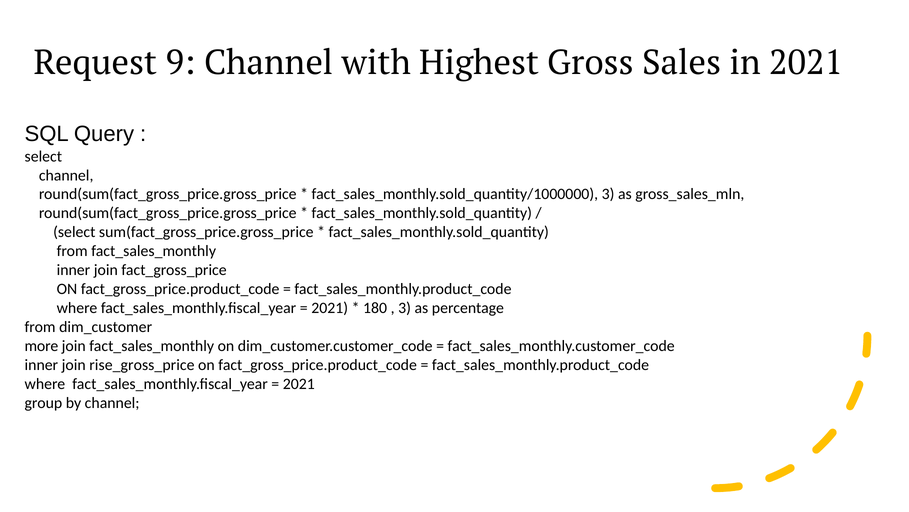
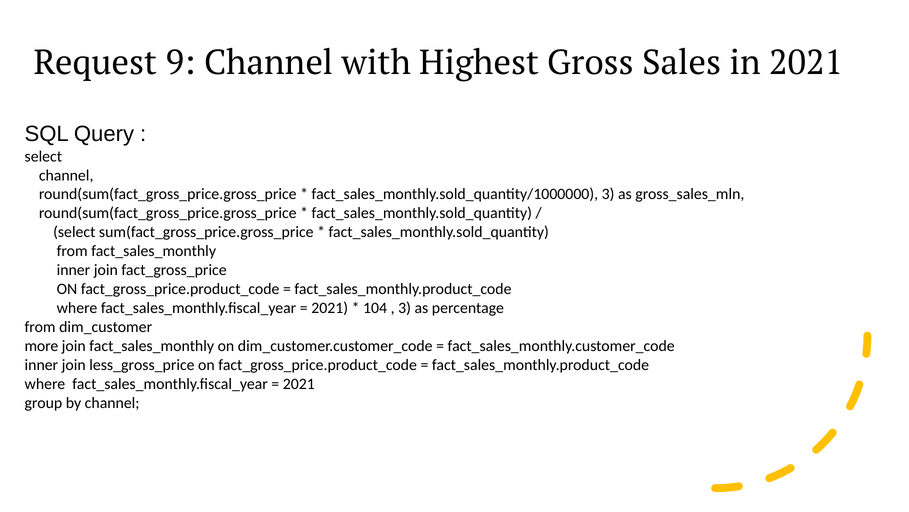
180: 180 -> 104
rise_gross_price: rise_gross_price -> less_gross_price
